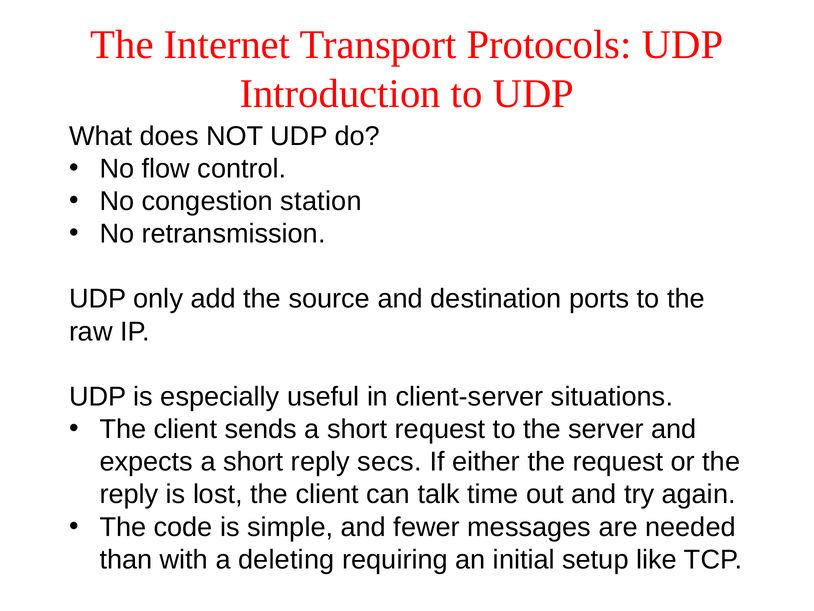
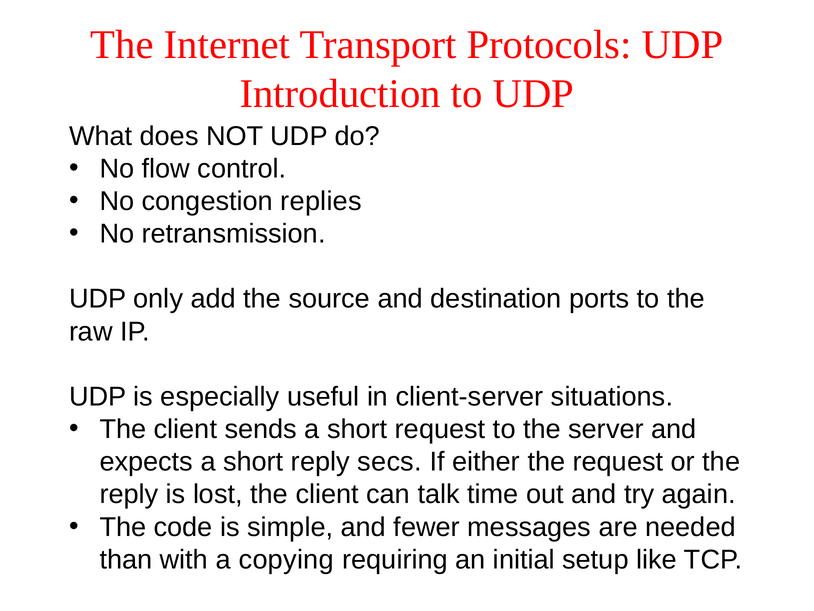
station: station -> replies
deleting: deleting -> copying
